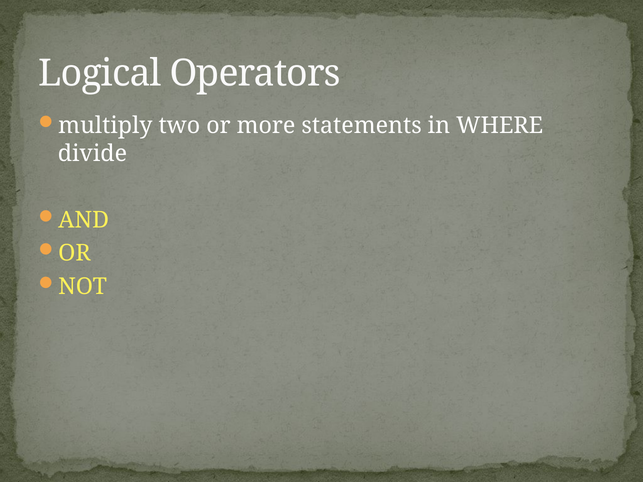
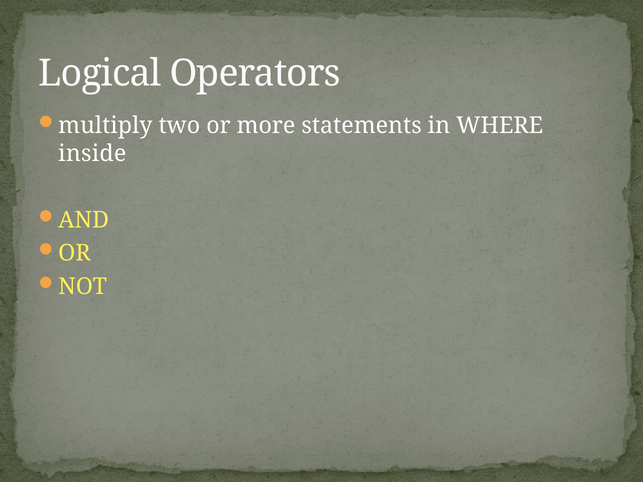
divide: divide -> inside
